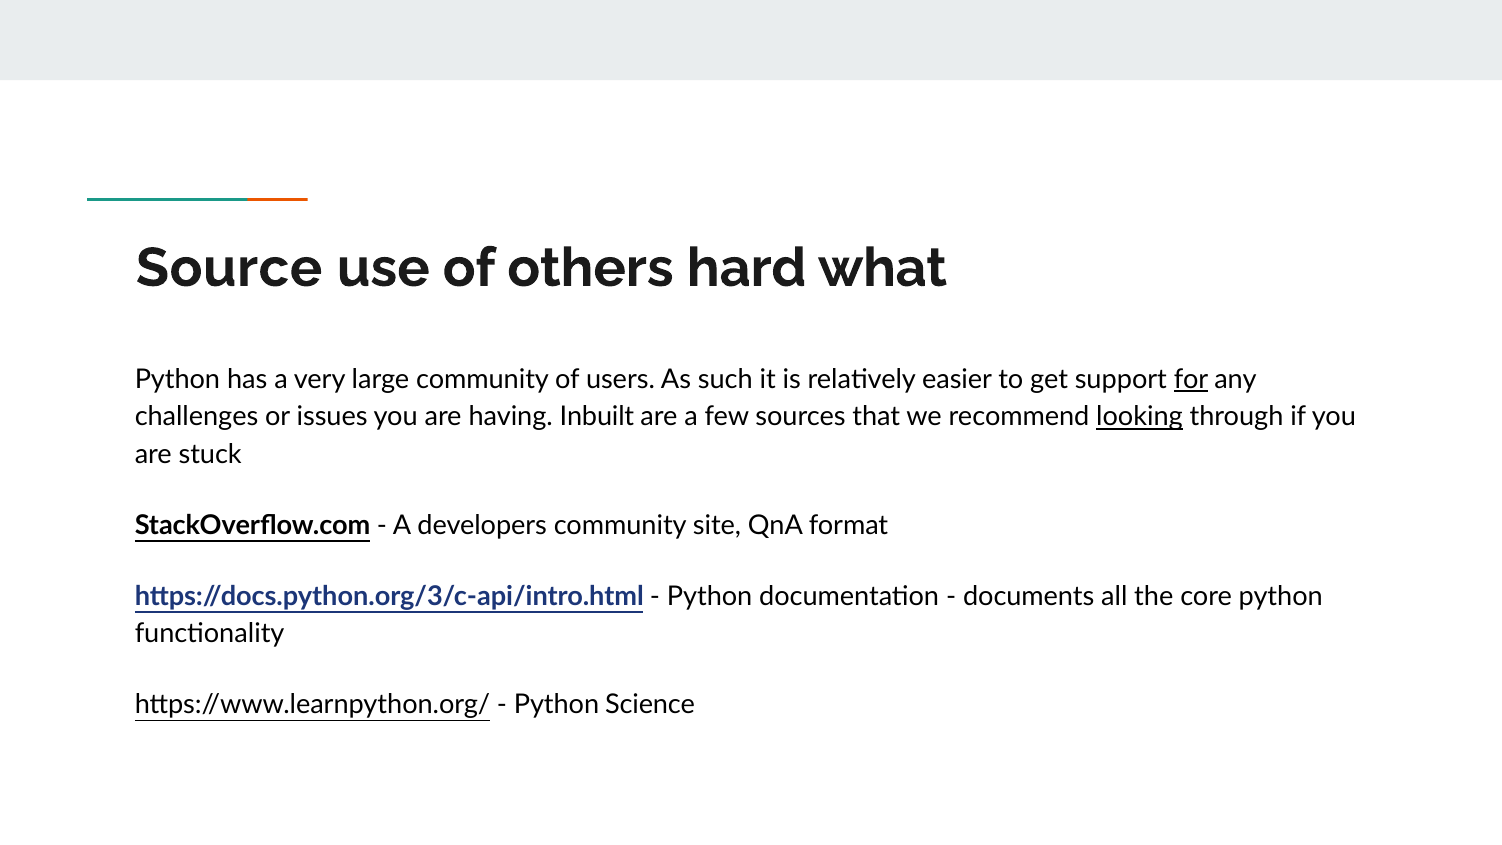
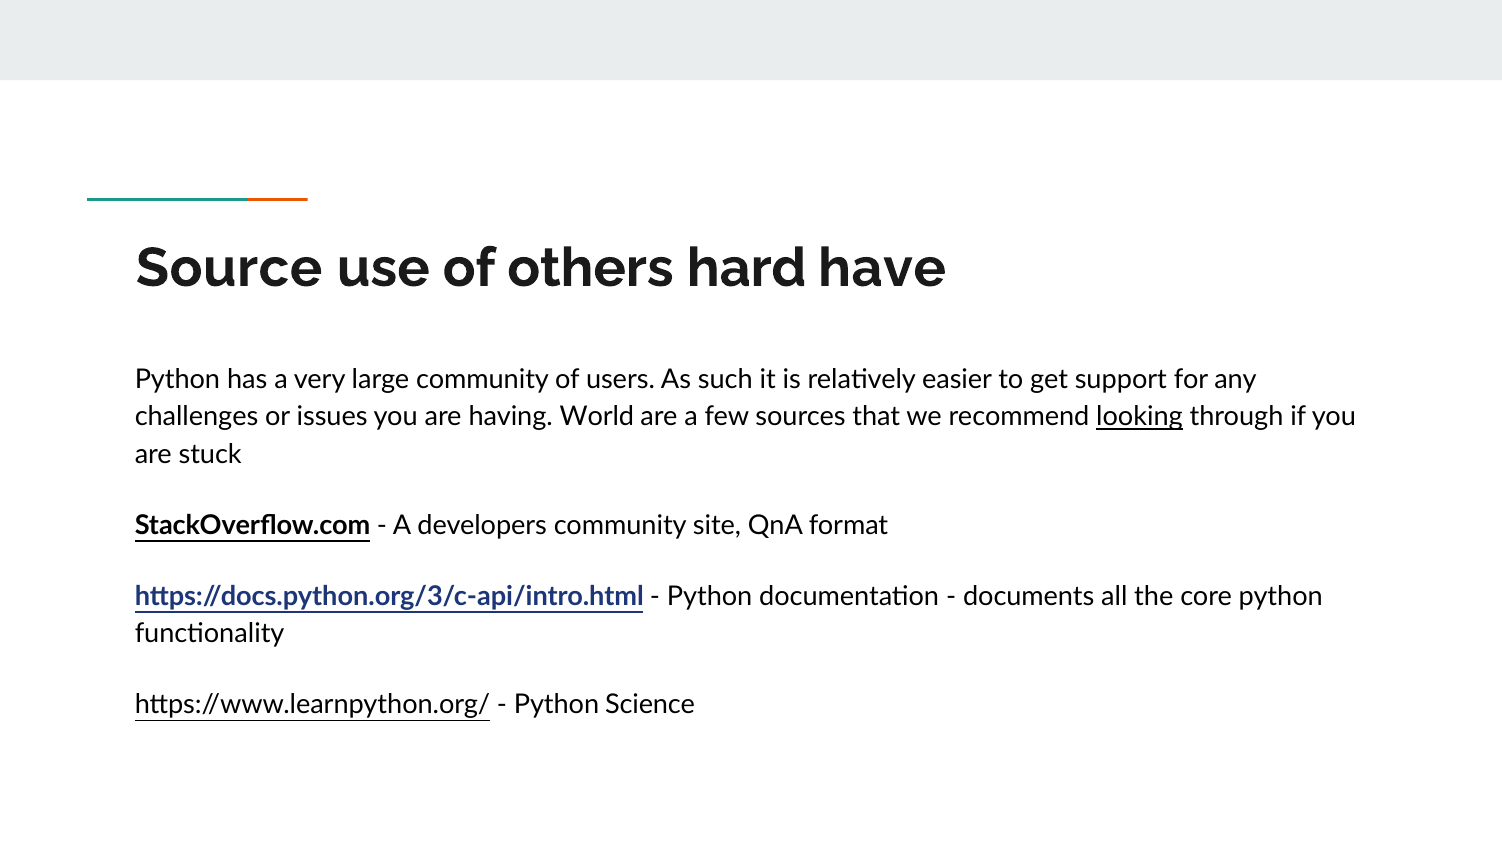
what: what -> have
for underline: present -> none
Inbuilt: Inbuilt -> World
